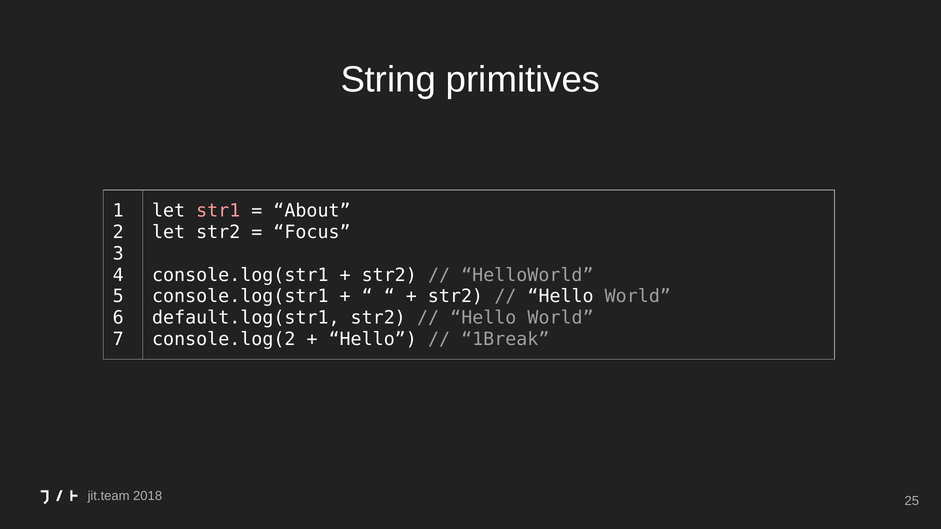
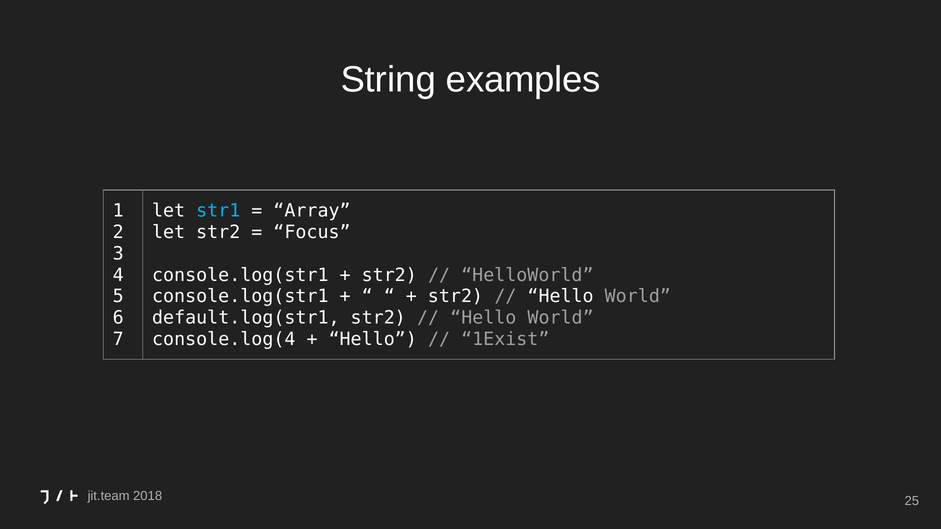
primitives: primitives -> examples
str1 colour: pink -> light blue
About: About -> Array
console.log(2: console.log(2 -> console.log(4
1Break: 1Break -> 1Exist
